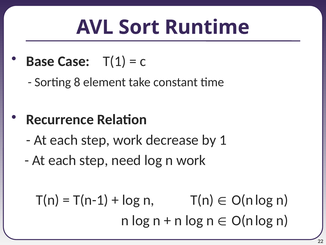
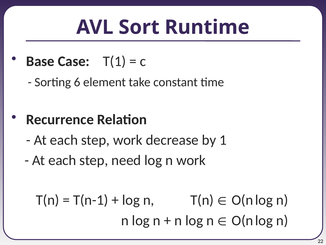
8: 8 -> 6
